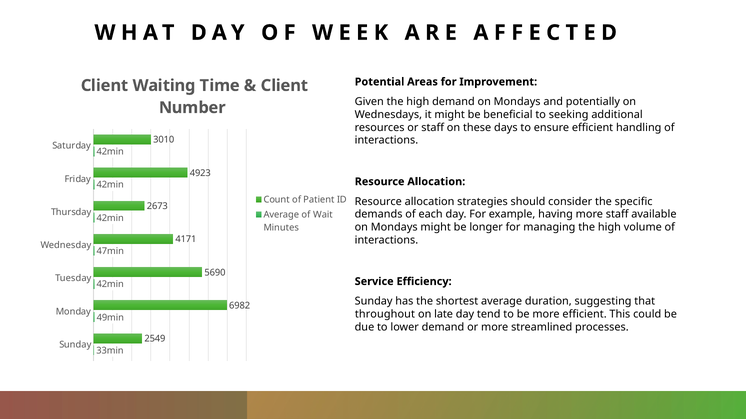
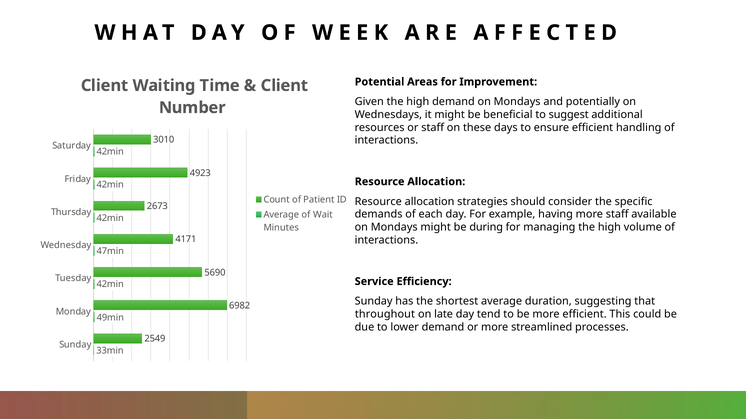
seeking: seeking -> suggest
longer: longer -> during
